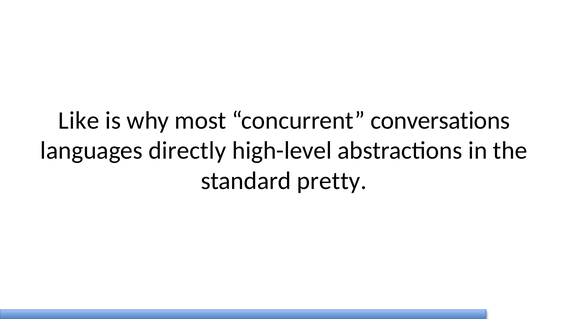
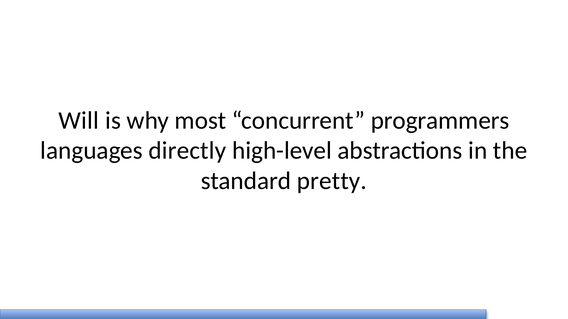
Like: Like -> Will
conversations: conversations -> programmers
